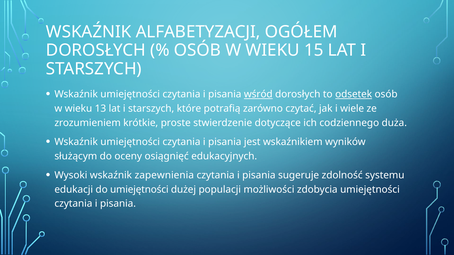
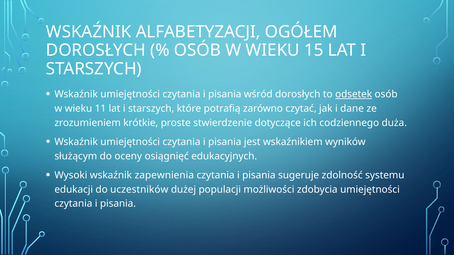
wśród underline: present -> none
13: 13 -> 11
wiele: wiele -> dane
do umiejętności: umiejętności -> uczestników
